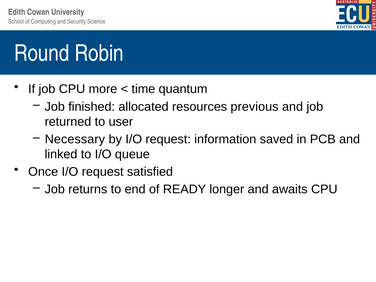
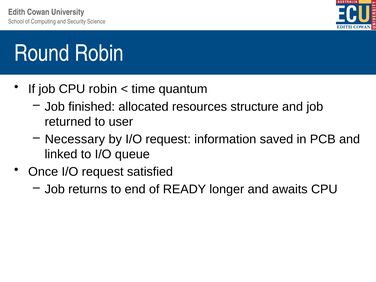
CPU more: more -> robin
previous: previous -> structure
